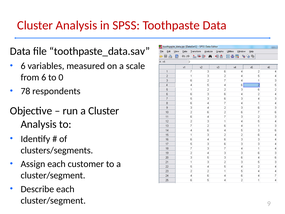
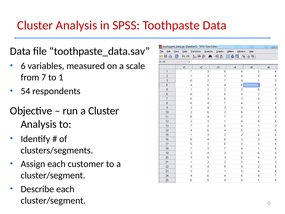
from 6: 6 -> 7
0: 0 -> 1
78: 78 -> 54
